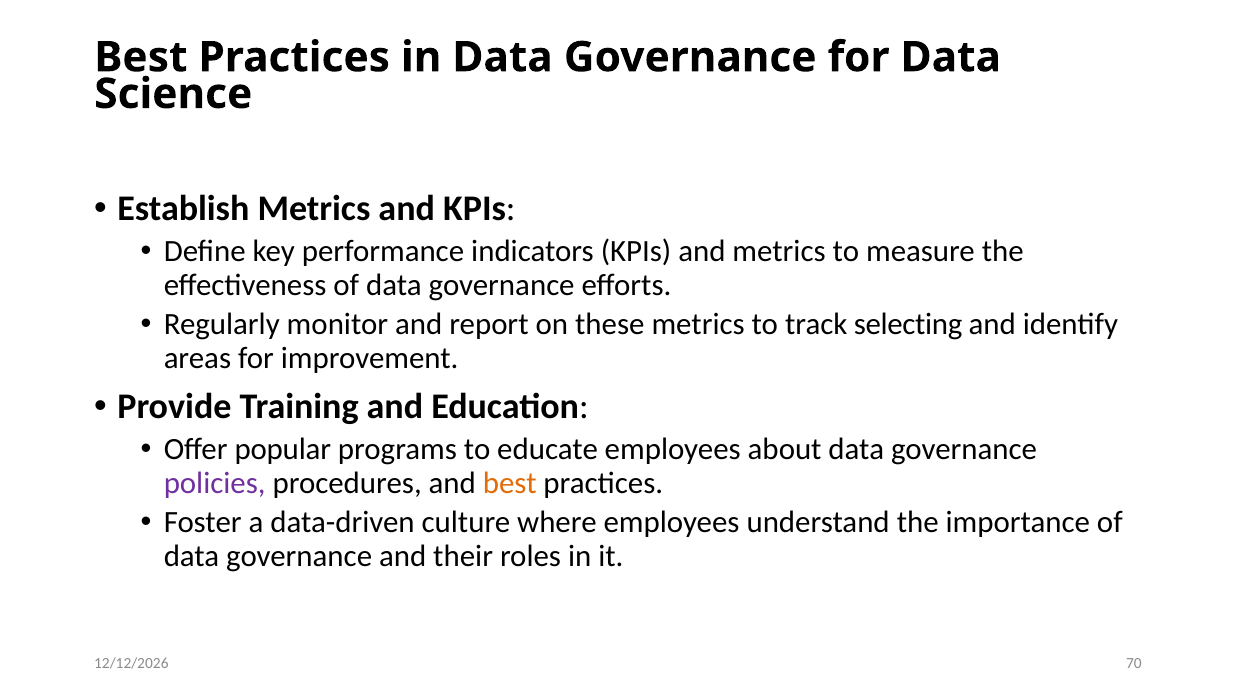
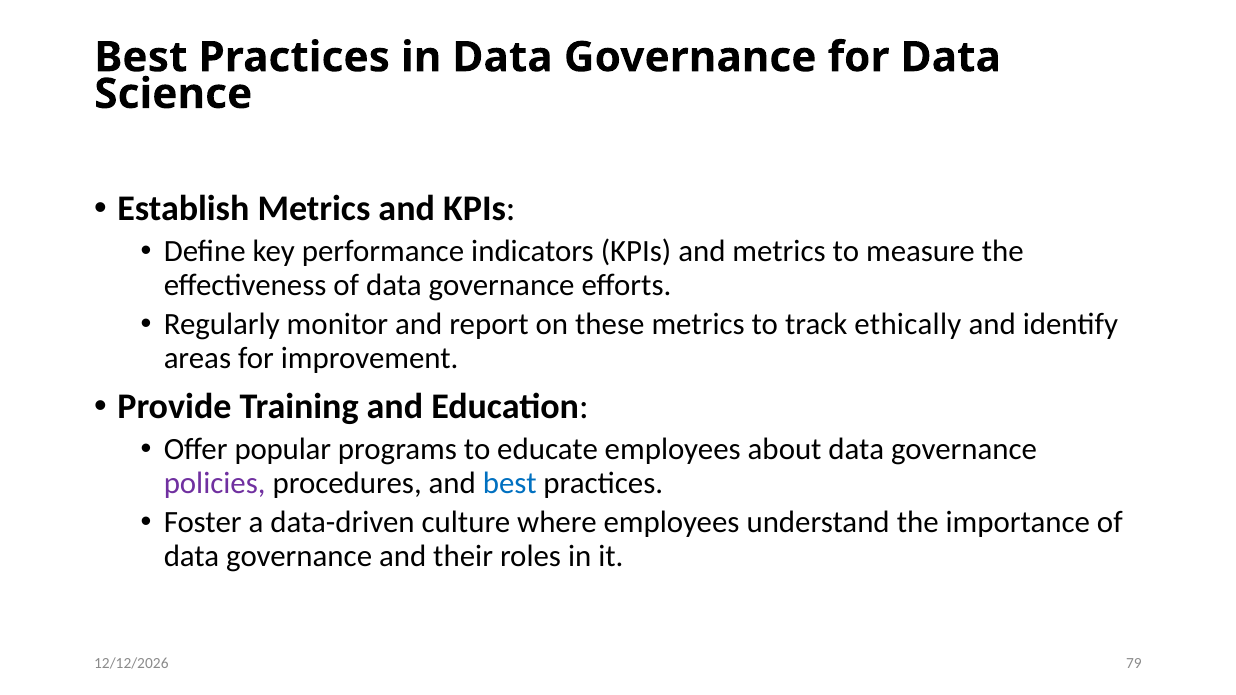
selecting: selecting -> ethically
best at (510, 483) colour: orange -> blue
70: 70 -> 79
